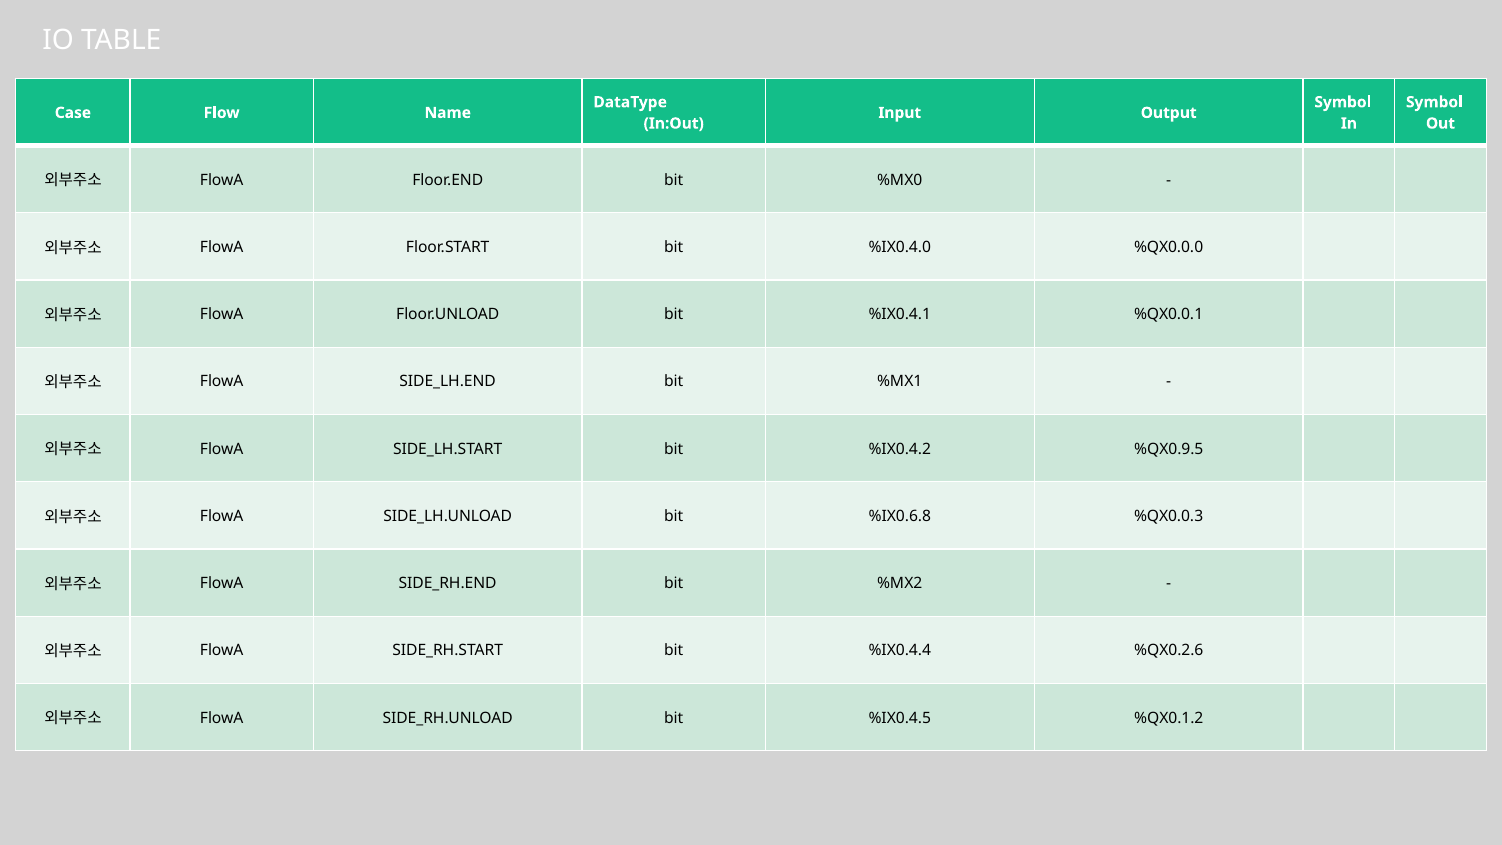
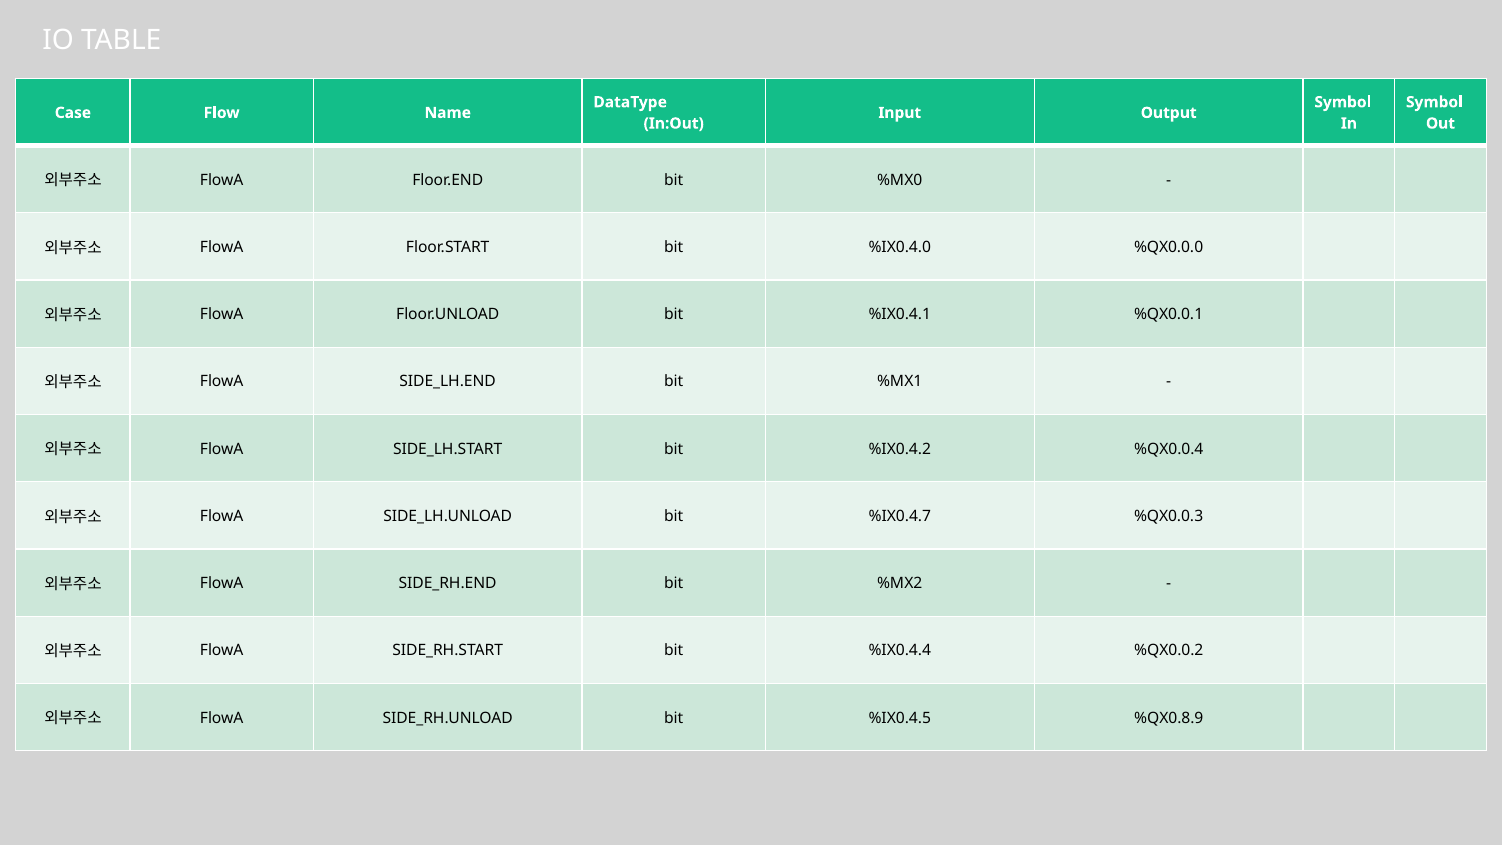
%QX0.9.5: %QX0.9.5 -> %QX0.0.4
%IX0.6.8: %IX0.6.8 -> %IX0.4.7
%QX0.2.6: %QX0.2.6 -> %QX0.0.2
%QX0.1.2: %QX0.1.2 -> %QX0.8.9
